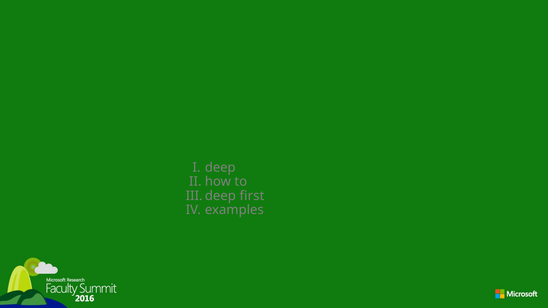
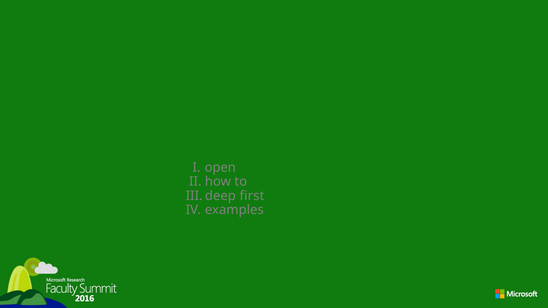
deep: deep -> open
